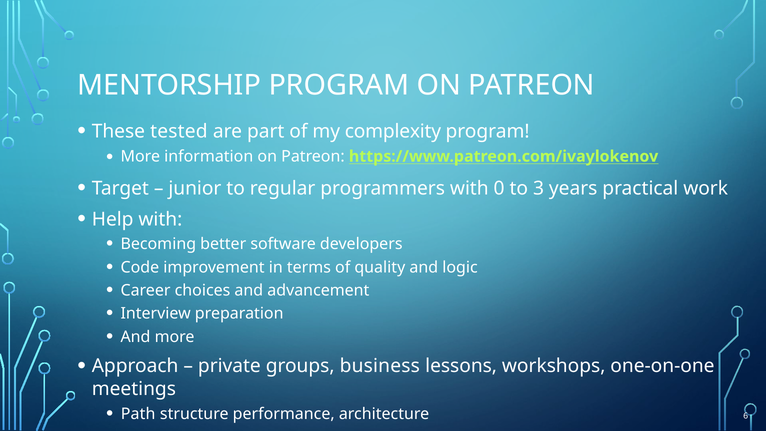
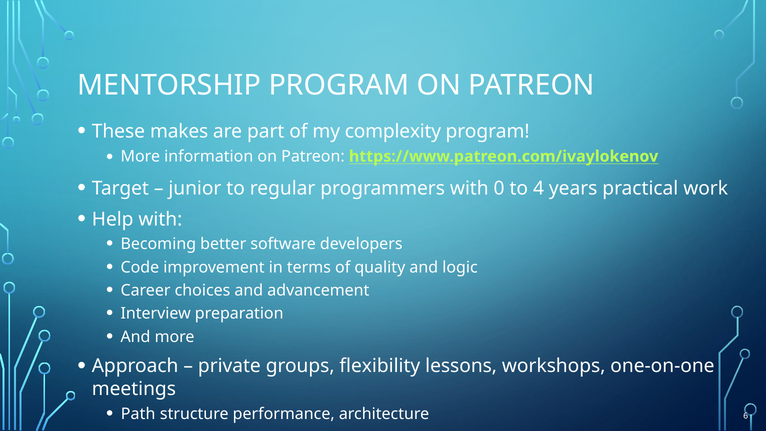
tested: tested -> makes
3: 3 -> 4
business: business -> flexibility
